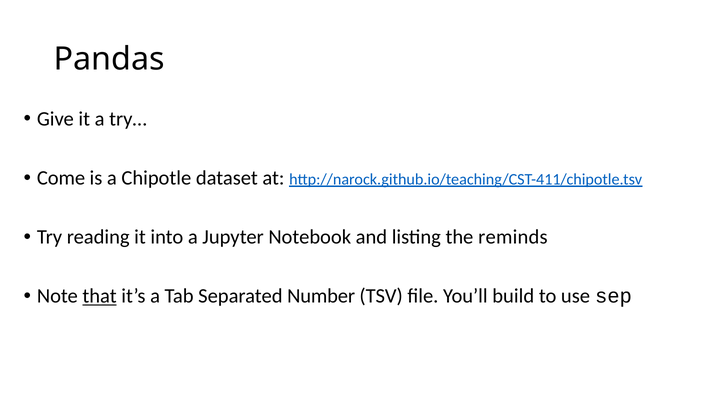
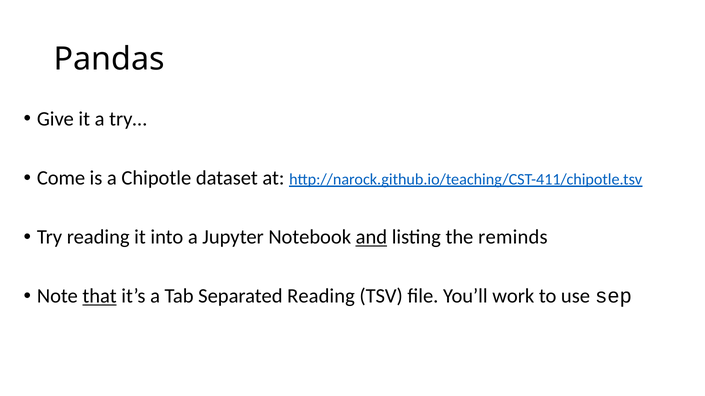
and underline: none -> present
Separated Number: Number -> Reading
build: build -> work
